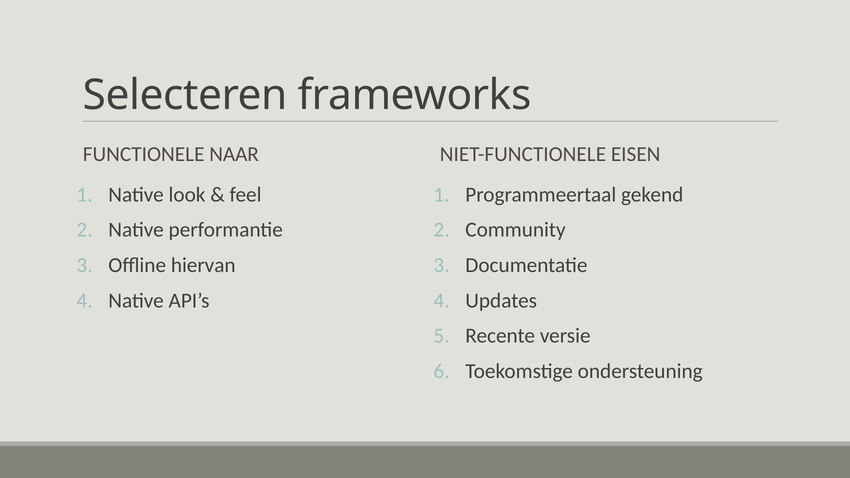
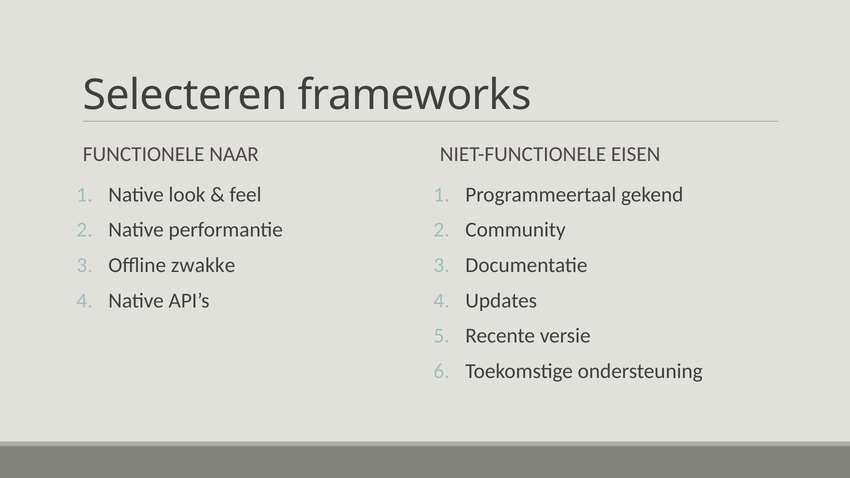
hiervan: hiervan -> zwakke
